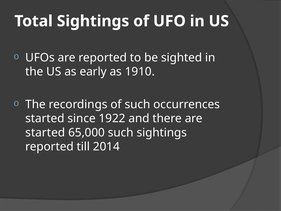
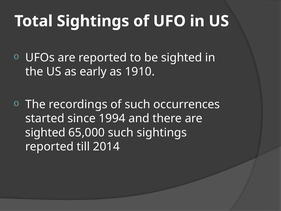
1922: 1922 -> 1994
started at (45, 132): started -> sighted
